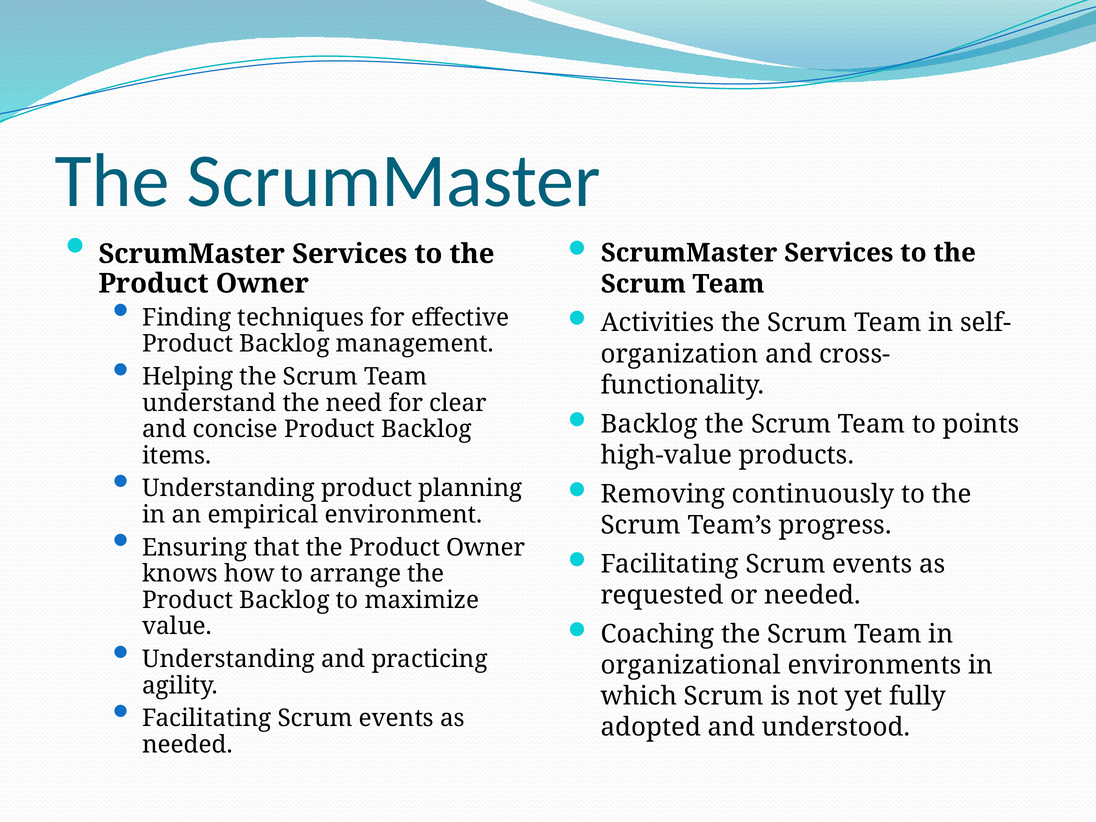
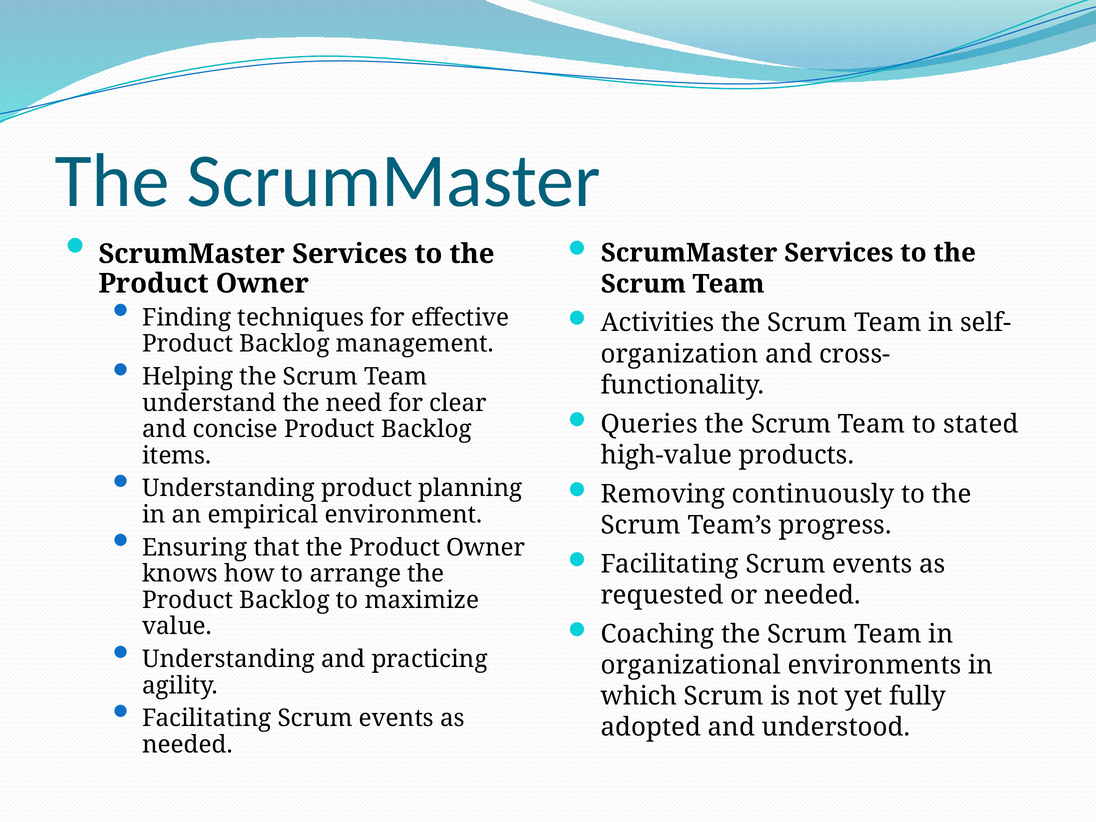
Backlog at (649, 424): Backlog -> Queries
points: points -> stated
